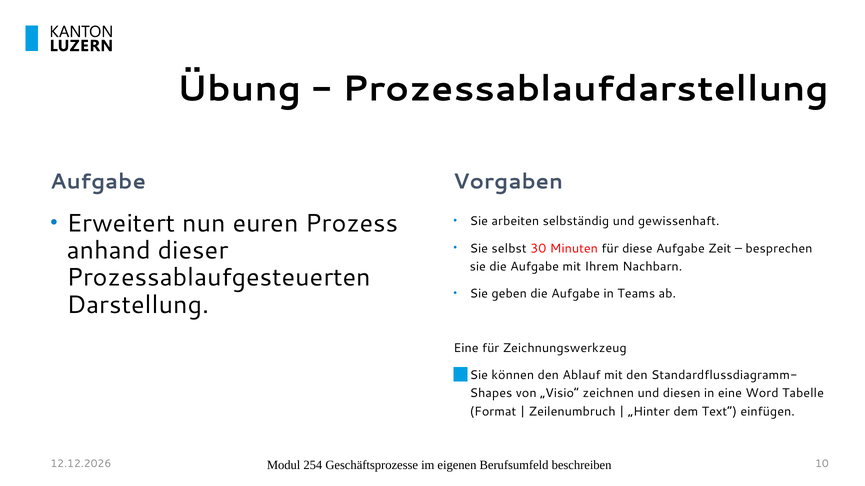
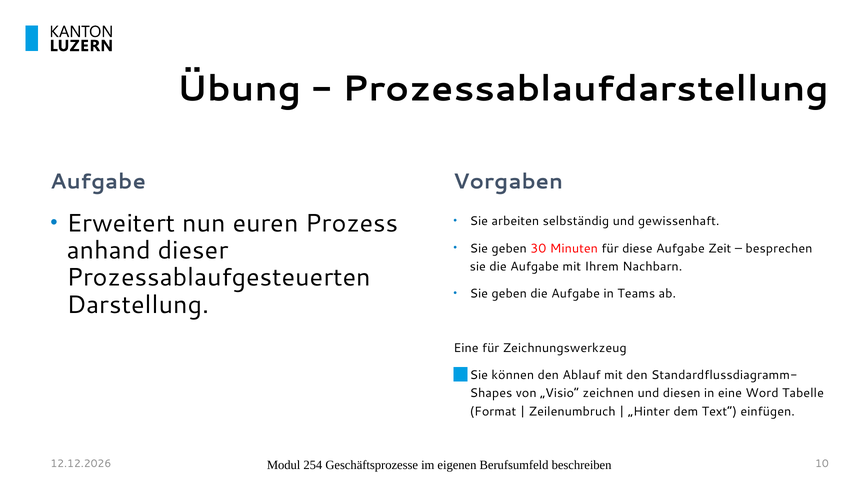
selbst at (509, 249): selbst -> geben
